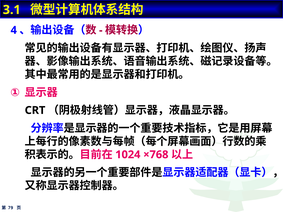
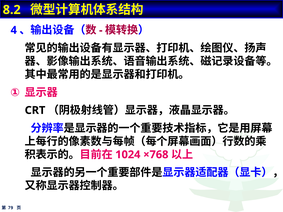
3.1: 3.1 -> 8.2
